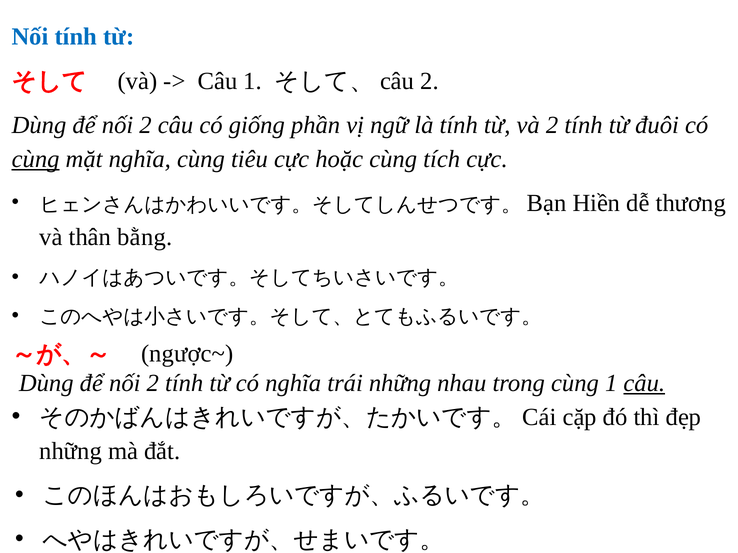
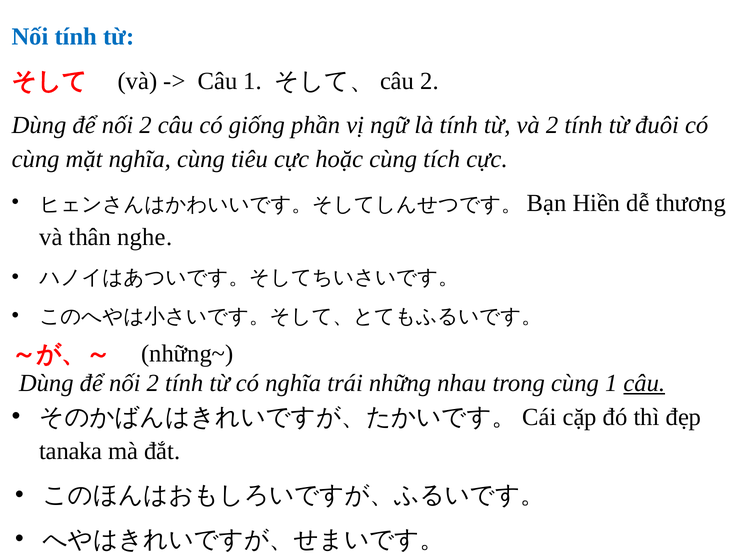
cùng at (36, 159) underline: present -> none
bằng: bằng -> nghe
ngược~: ngược~ -> những~
những at (71, 452): những -> tanaka
